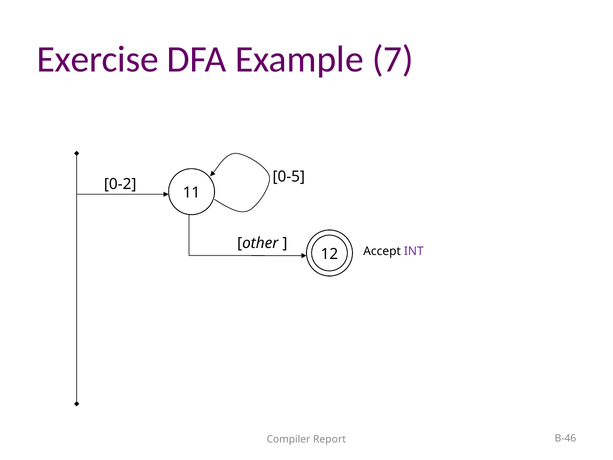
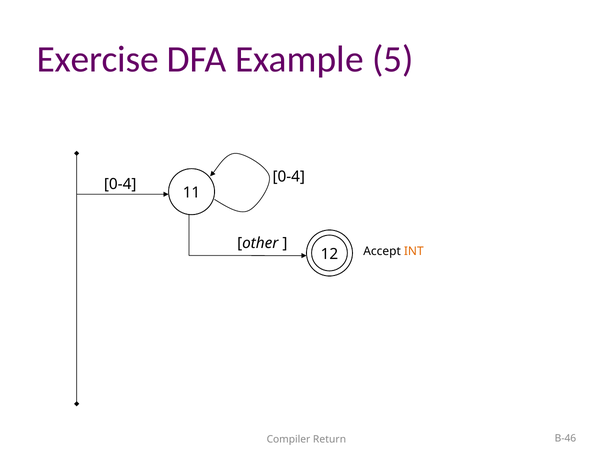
7: 7 -> 5
0-5 at (289, 177): 0-5 -> 0-4
0-2 at (120, 184): 0-2 -> 0-4
INT colour: purple -> orange
Report: Report -> Return
